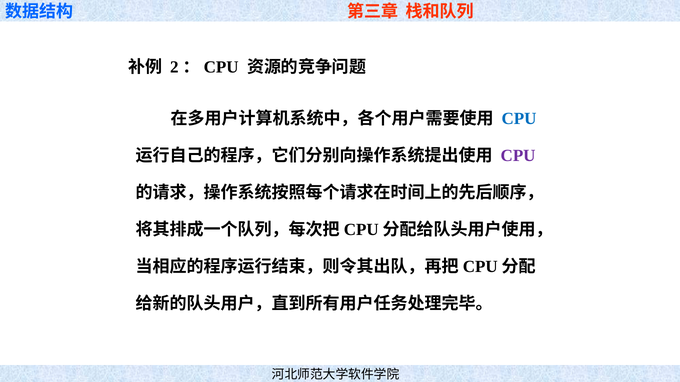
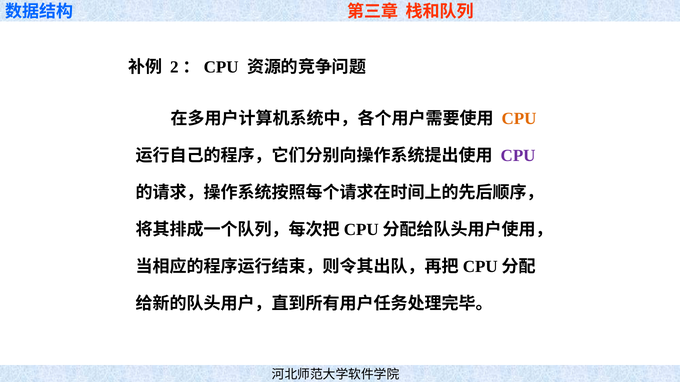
CPU at (519, 119) colour: blue -> orange
